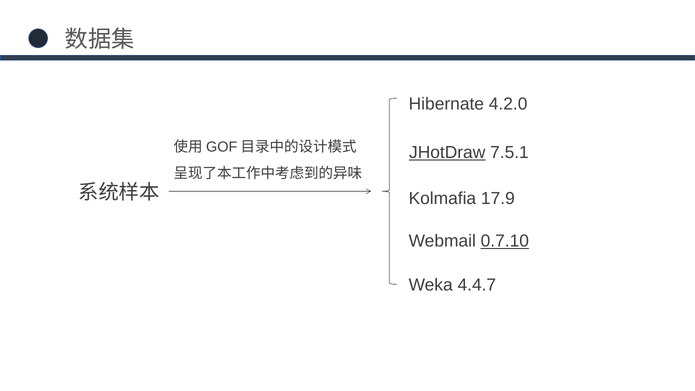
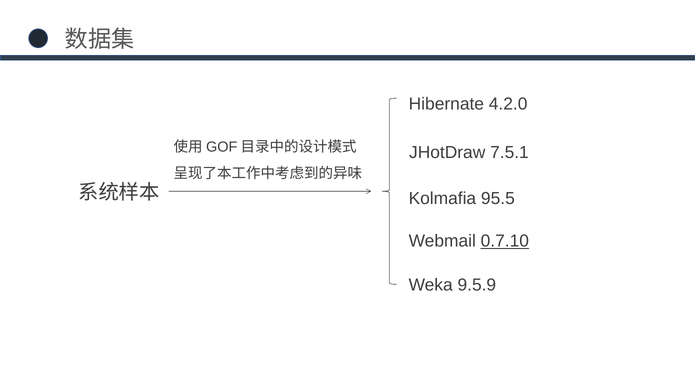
JHotDraw underline: present -> none
17.9: 17.9 -> 95.5
4.4.7: 4.4.7 -> 9.5.9
